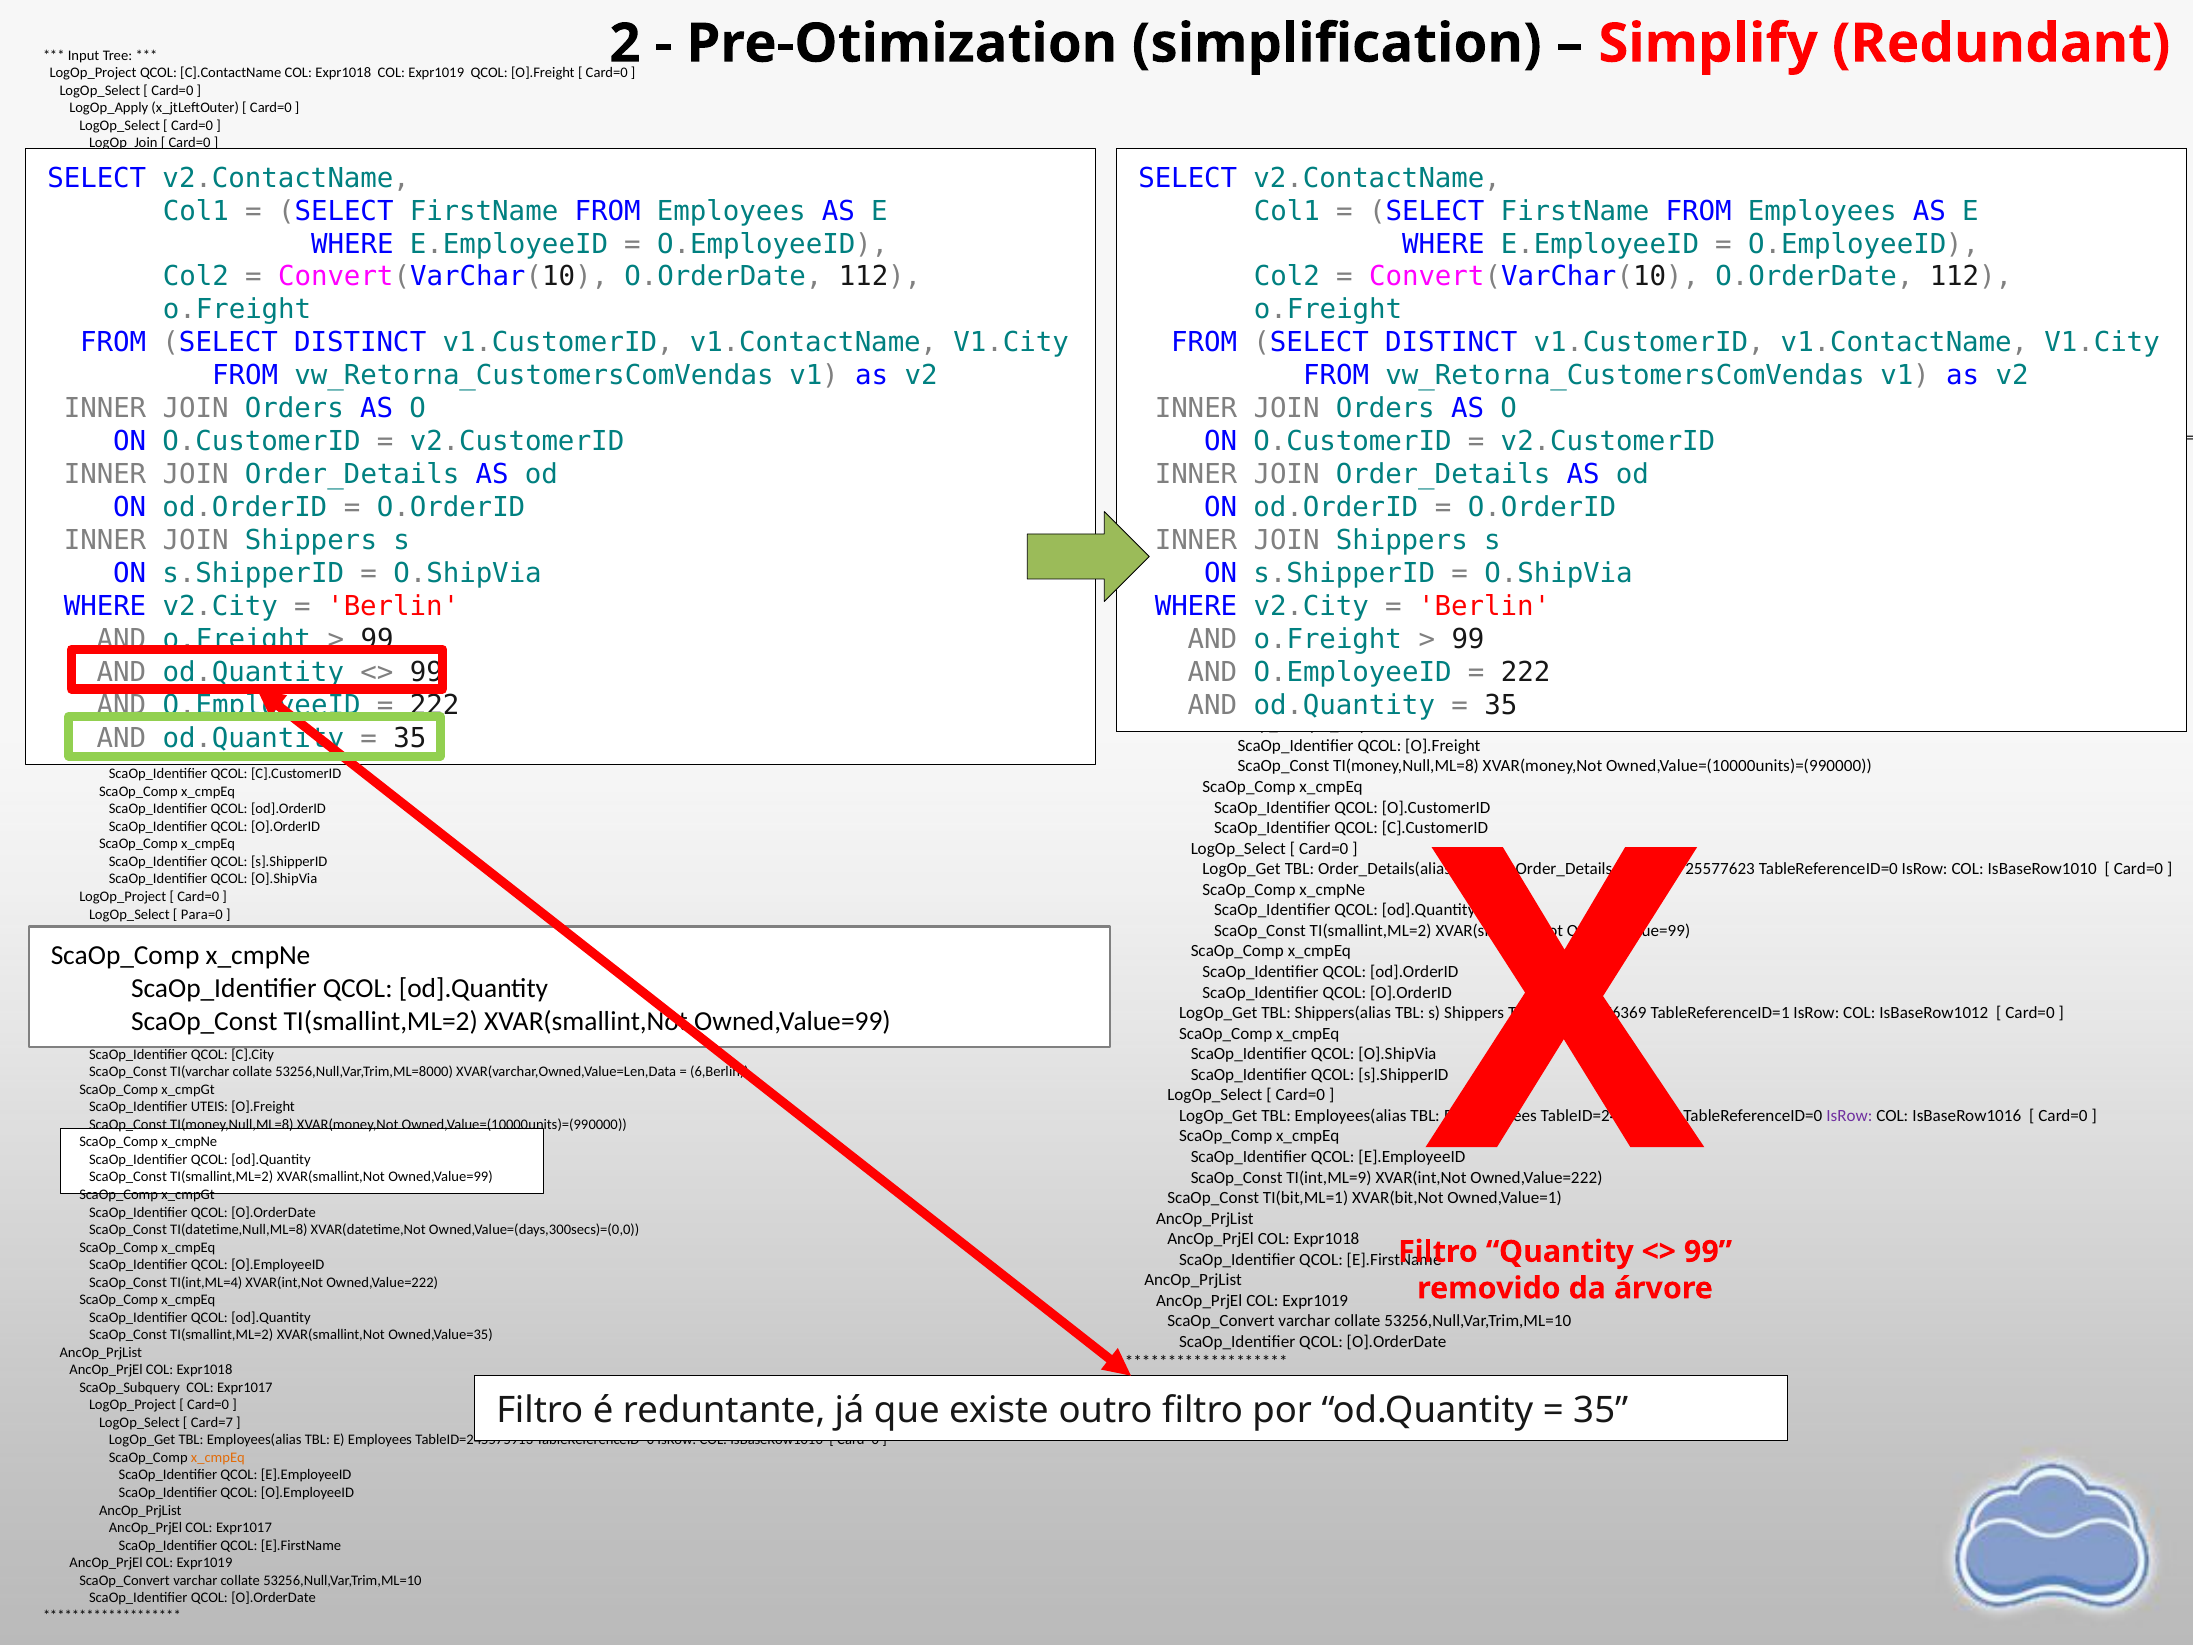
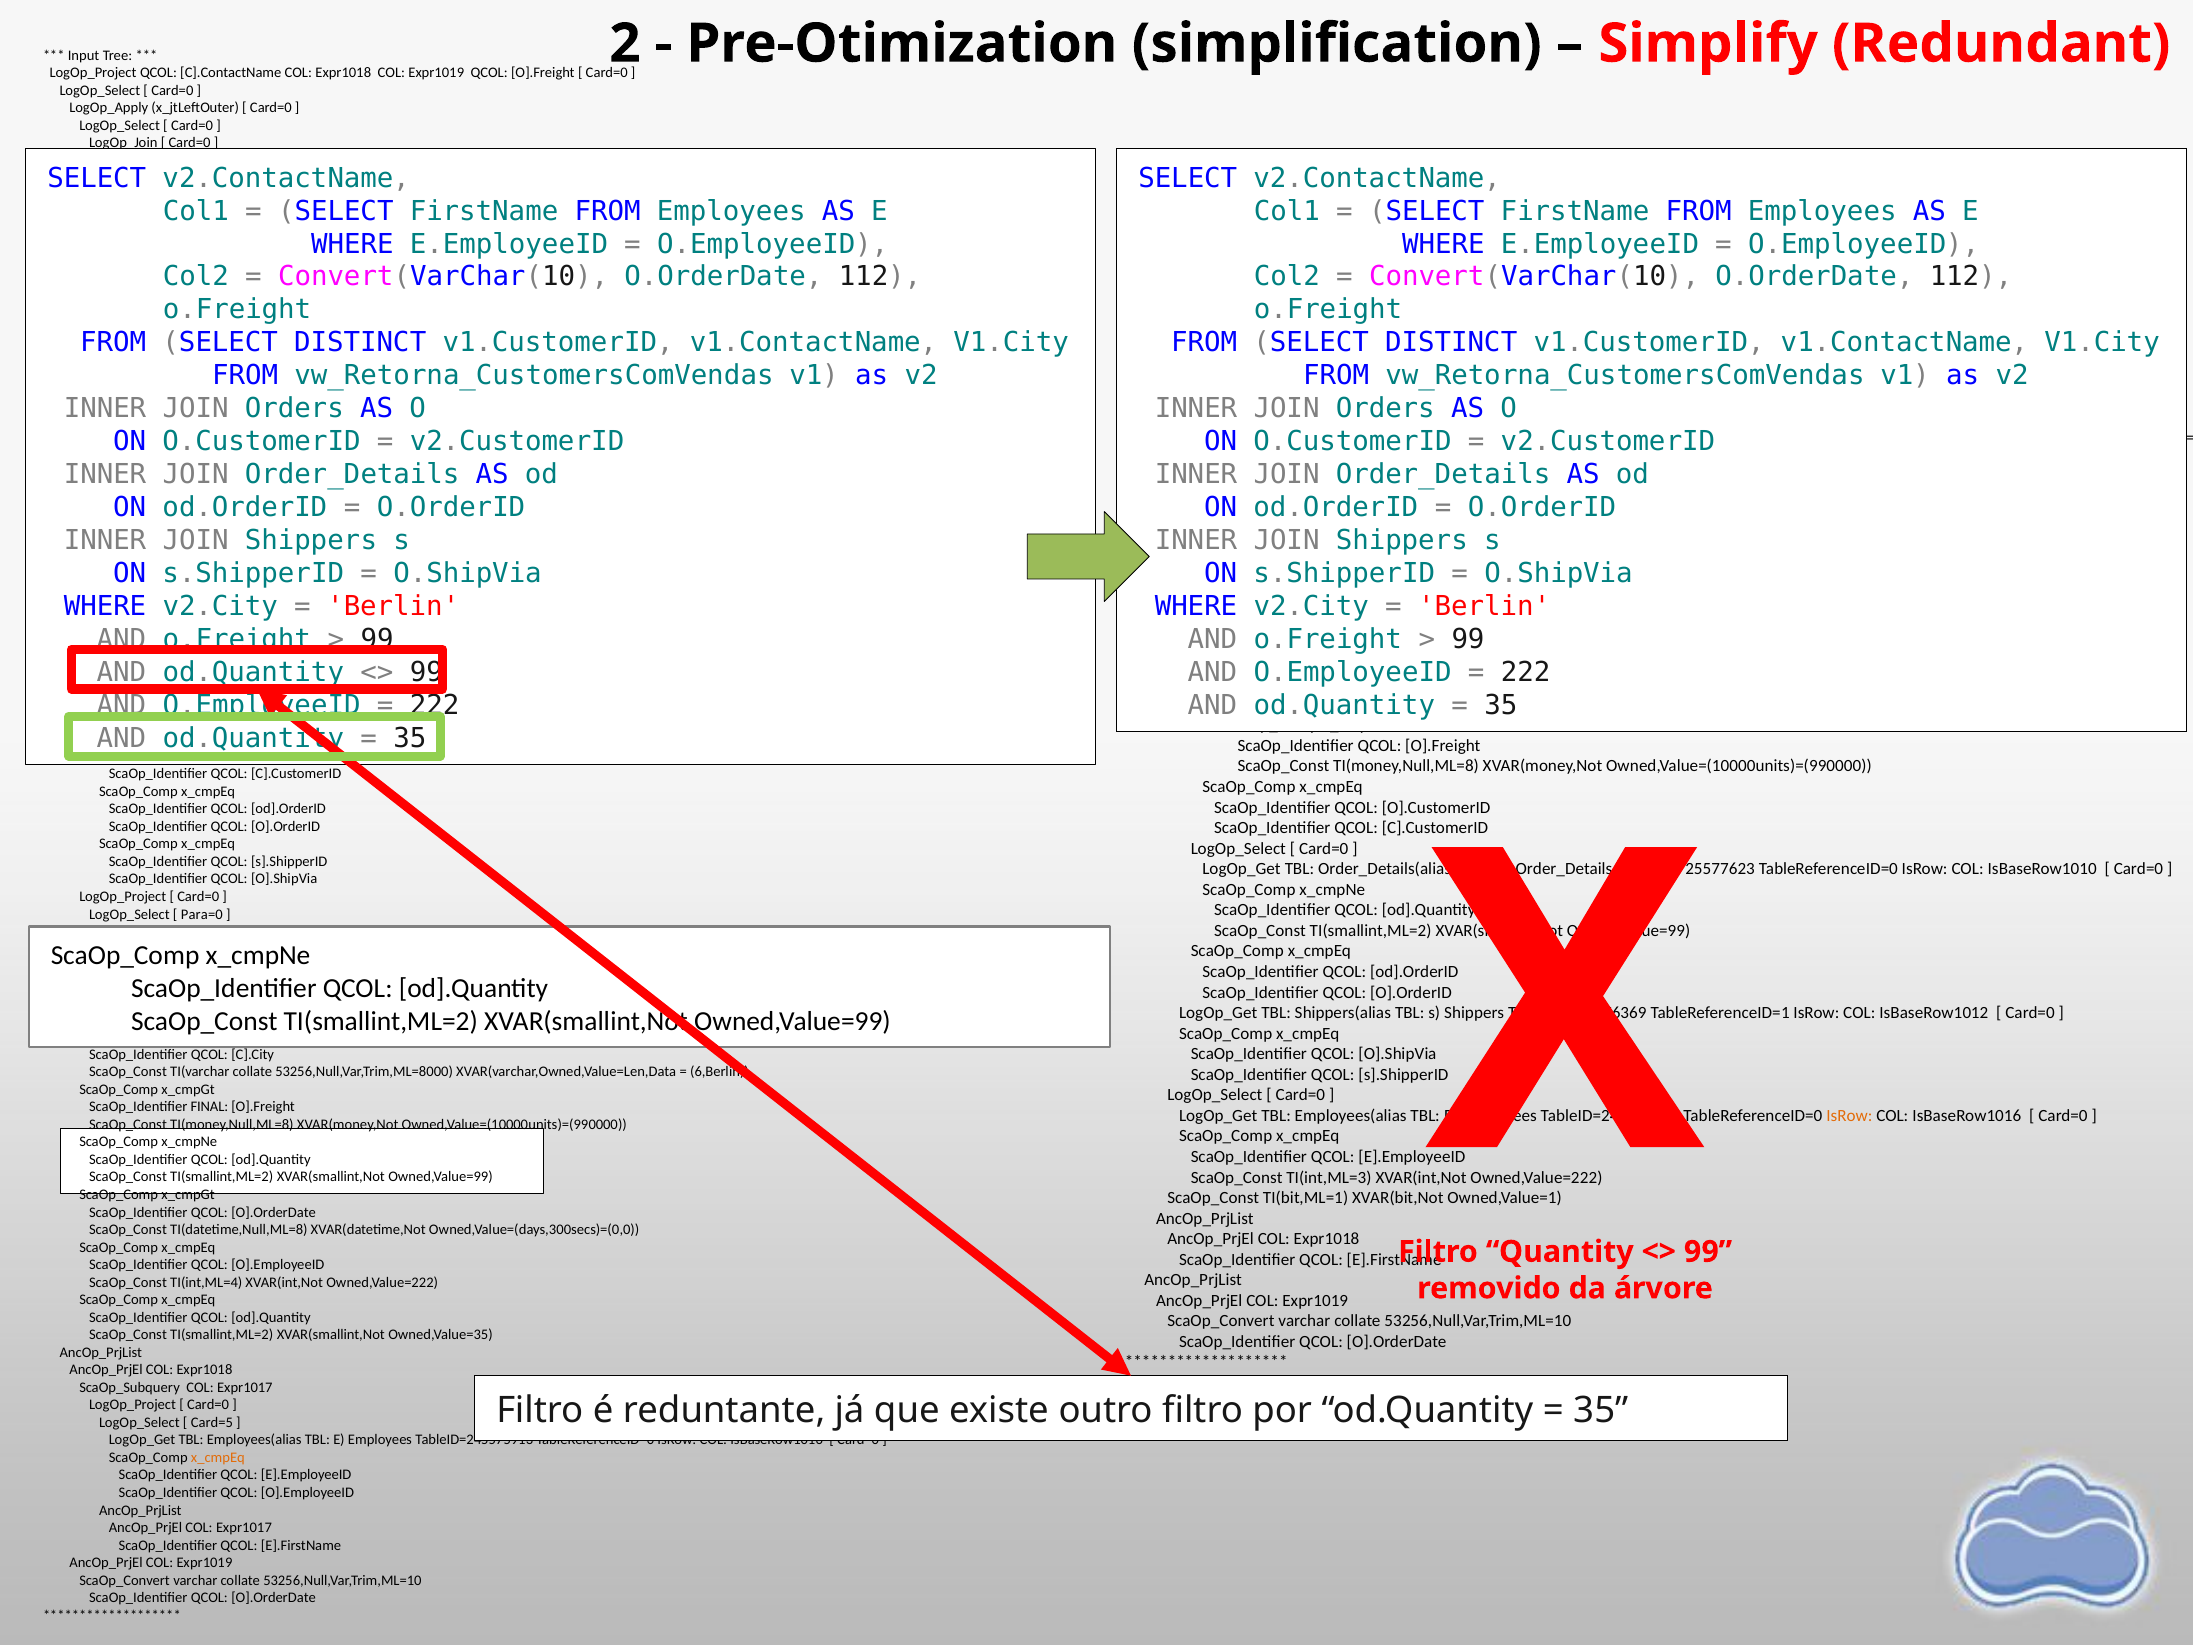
UTEIS: UTEIS -> FINAL
IsRow at (1849, 1116) colour: purple -> orange
TI(int,ML=9: TI(int,ML=9 -> TI(int,ML=3
Card=7: Card=7 -> Card=5
